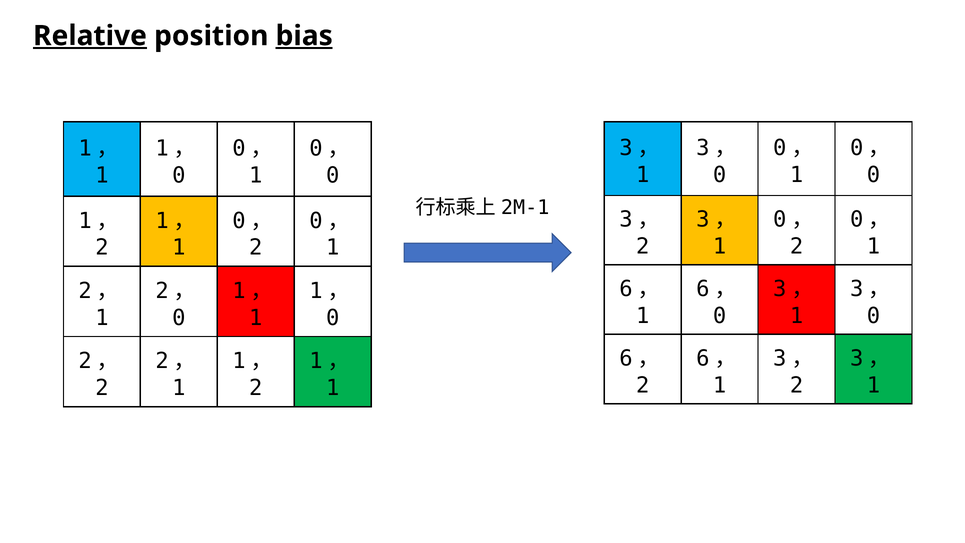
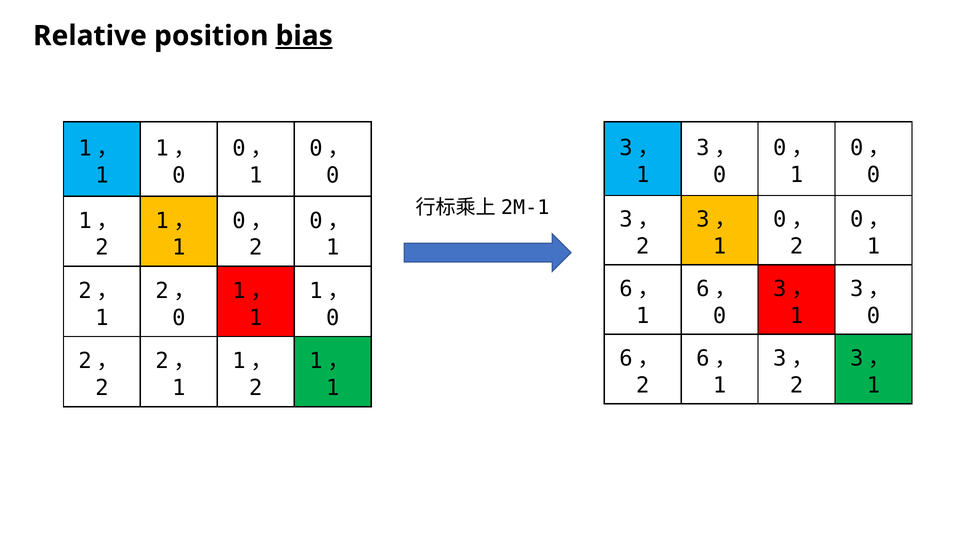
Relative underline: present -> none
